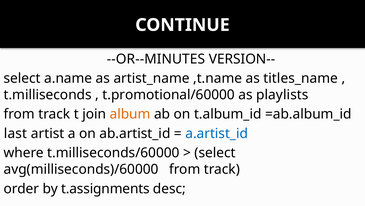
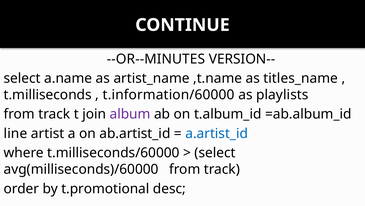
t.promotional/60000: t.promotional/60000 -> t.information/60000
album colour: orange -> purple
last: last -> line
t.assignments: t.assignments -> t.promotional
